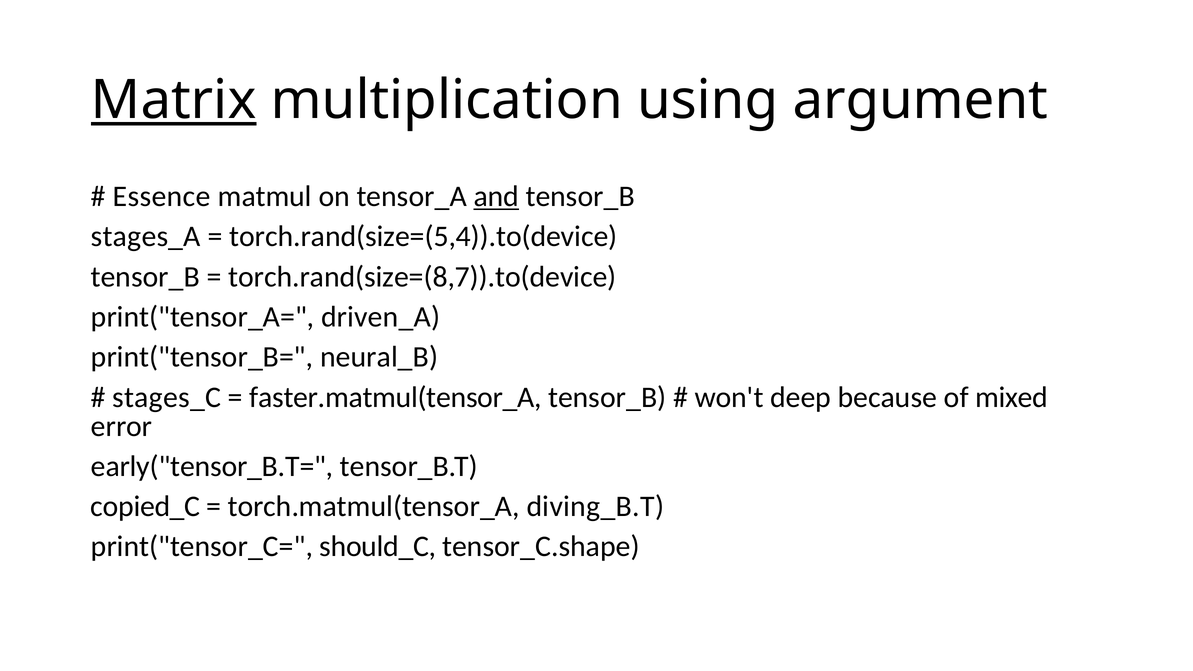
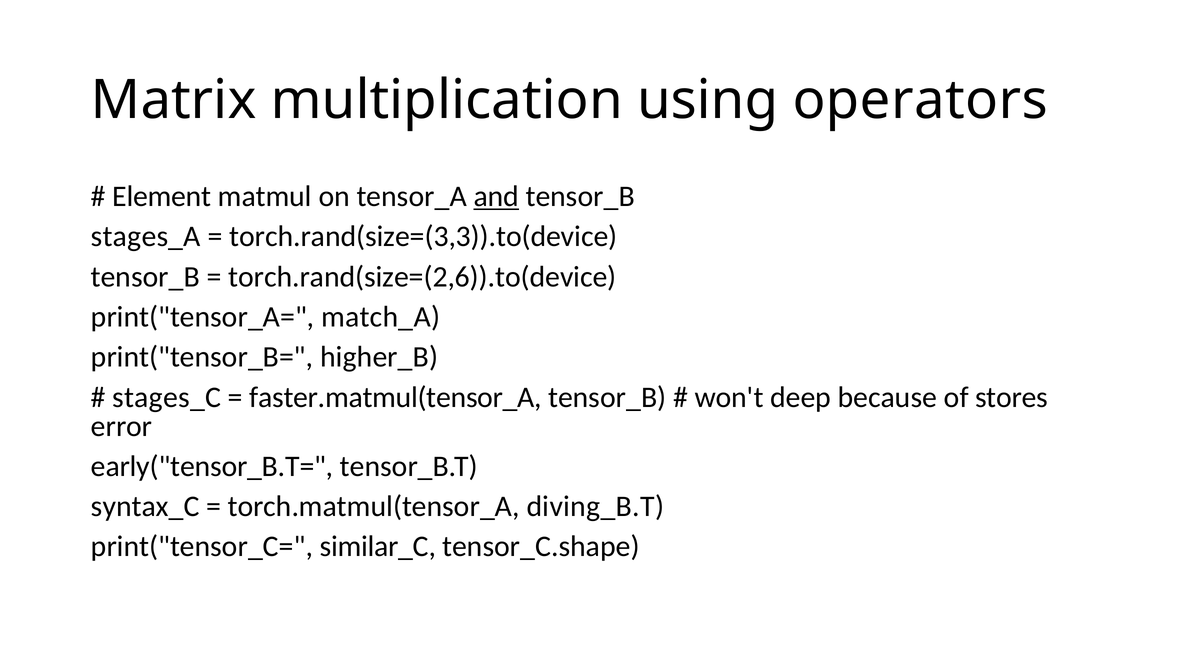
Matrix underline: present -> none
argument: argument -> operators
Essence: Essence -> Element
torch.rand(size=(5,4)).to(device: torch.rand(size=(5,4)).to(device -> torch.rand(size=(3,3)).to(device
torch.rand(size=(8,7)).to(device: torch.rand(size=(8,7)).to(device -> torch.rand(size=(2,6)).to(device
driven_A: driven_A -> match_A
neural_B: neural_B -> higher_B
mixed: mixed -> stores
copied_C: copied_C -> syntax_C
should_C: should_C -> similar_C
